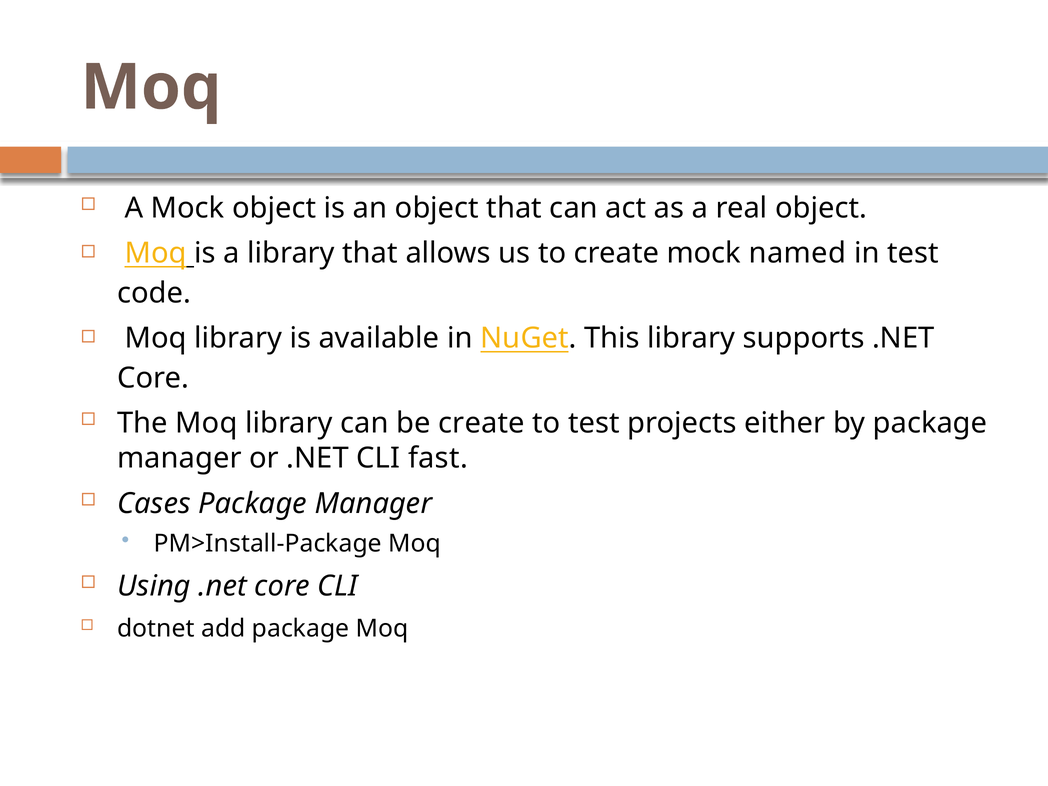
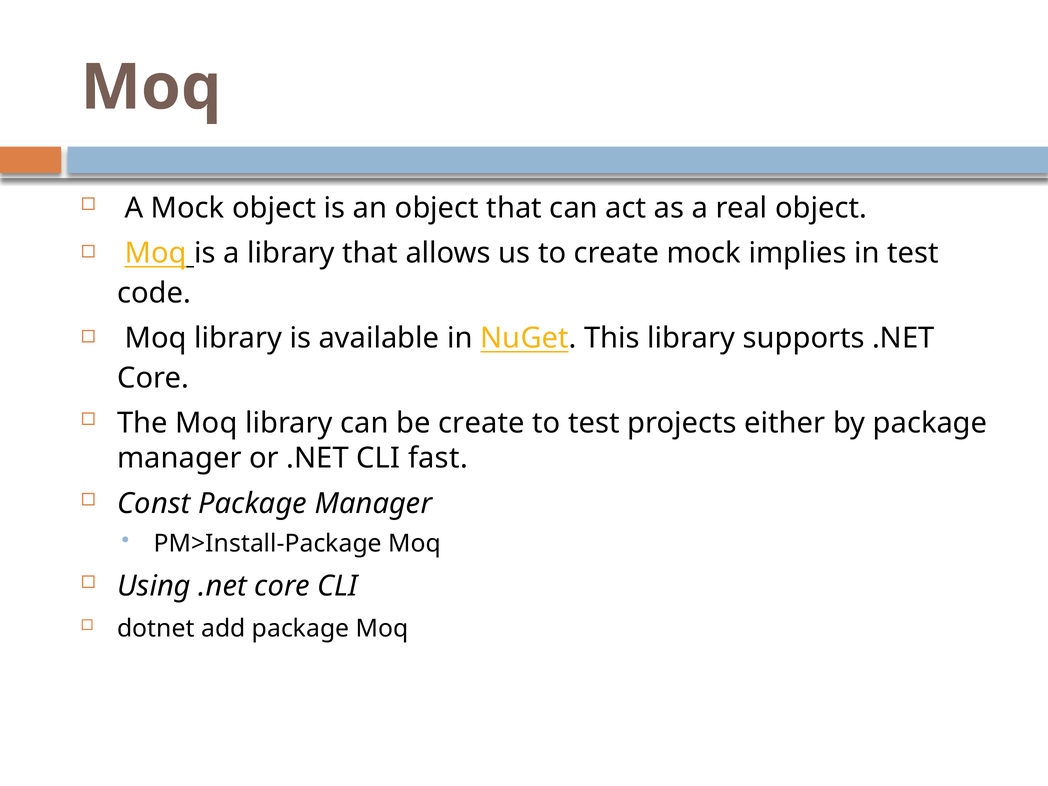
named: named -> implies
Cases: Cases -> Const
